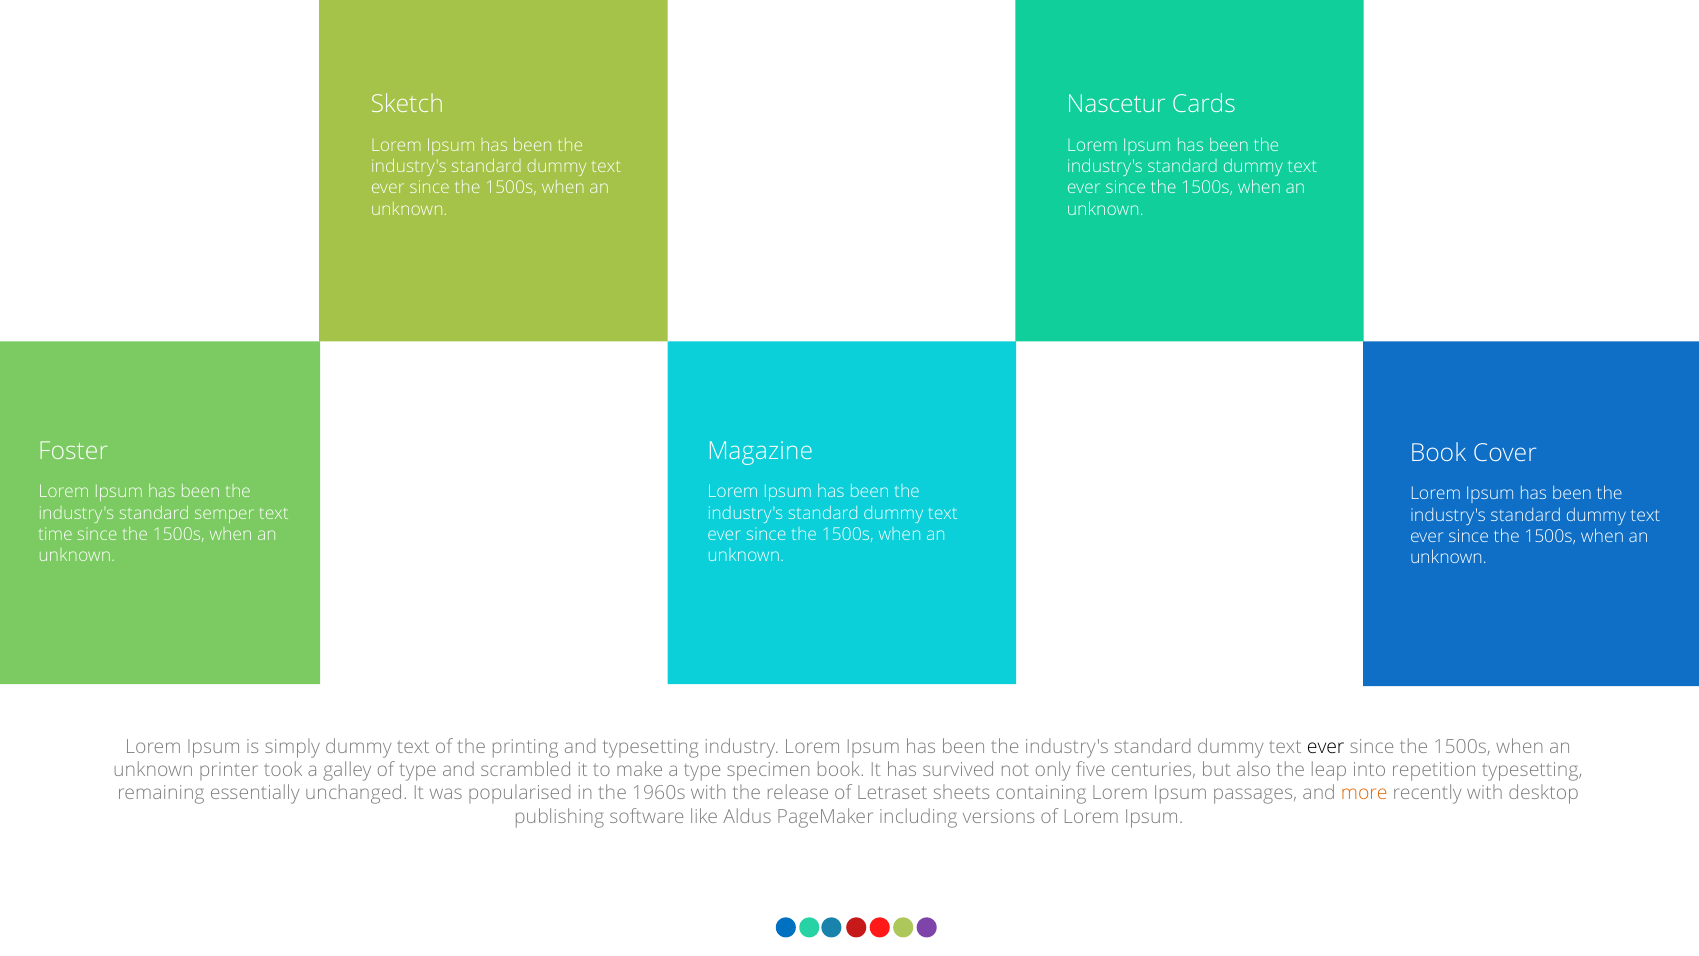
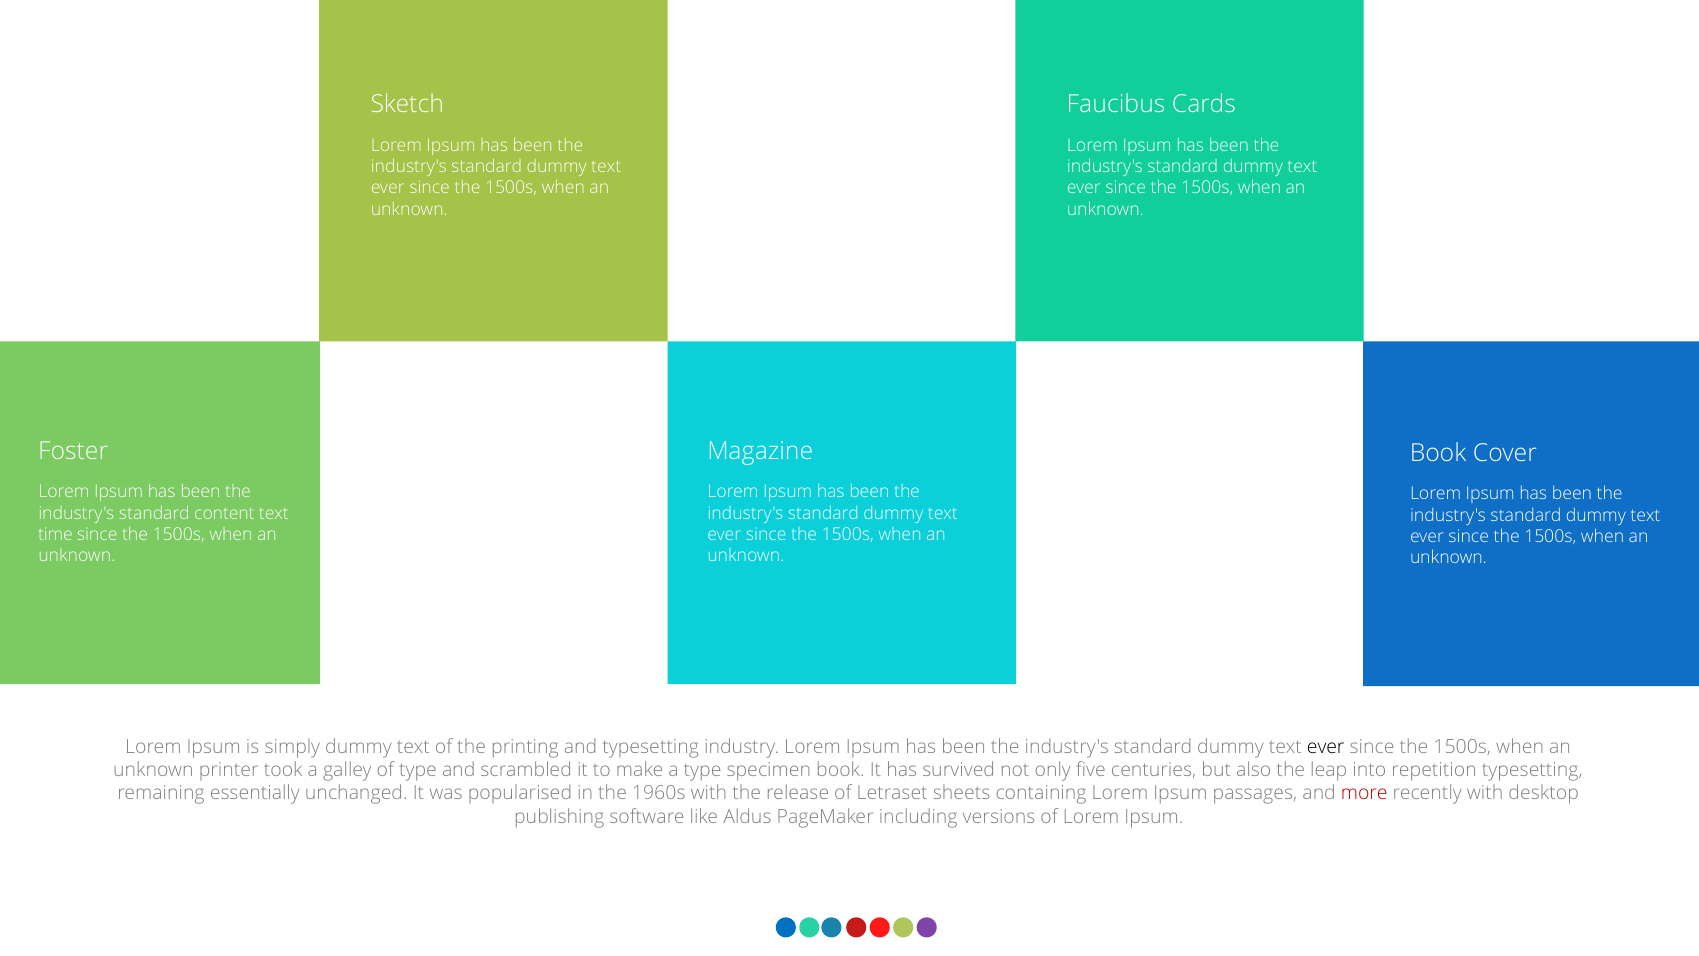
Nascetur: Nascetur -> Faucibus
semper: semper -> content
more colour: orange -> red
